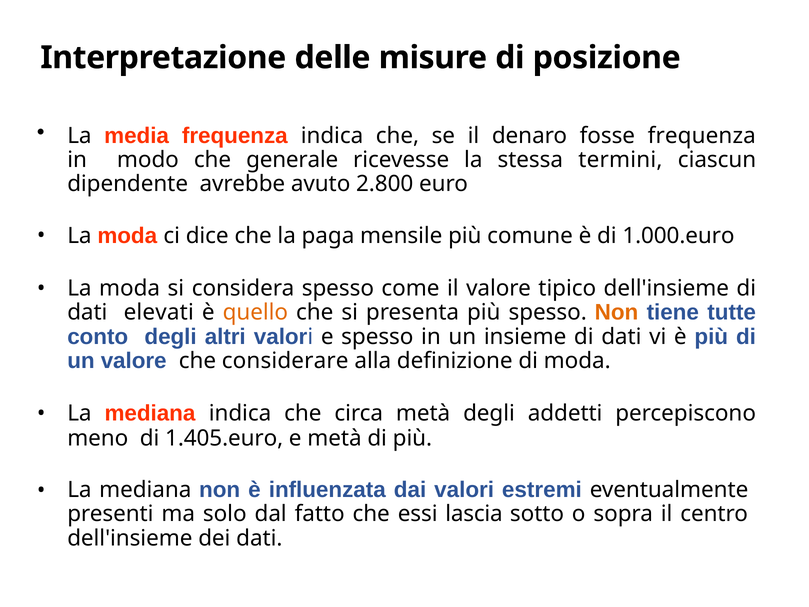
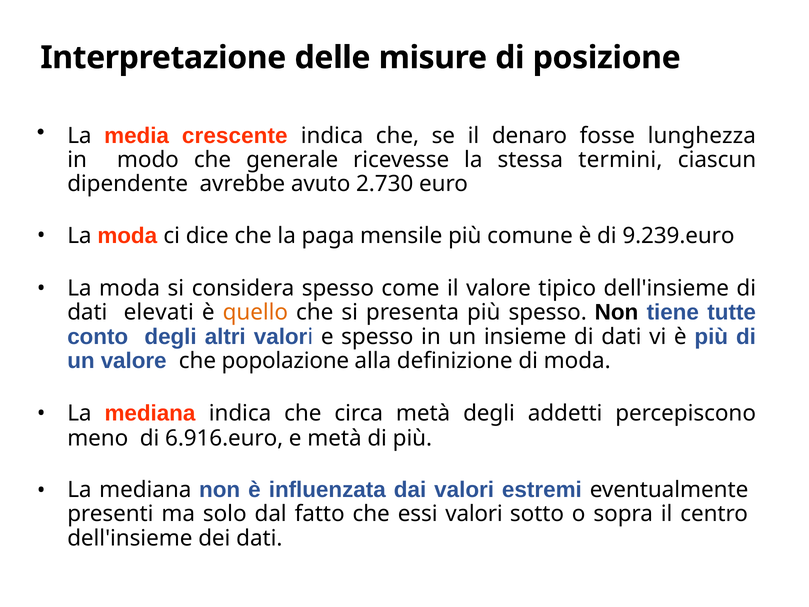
media frequenza: frequenza -> crescente
fosse frequenza: frequenza -> lunghezza
2.800: 2.800 -> 2.730
1.000.euro: 1.000.euro -> 9.239.euro
Non at (617, 312) colour: orange -> black
considerare: considerare -> popolazione
1.405.euro: 1.405.euro -> 6.916.euro
essi lascia: lascia -> valori
